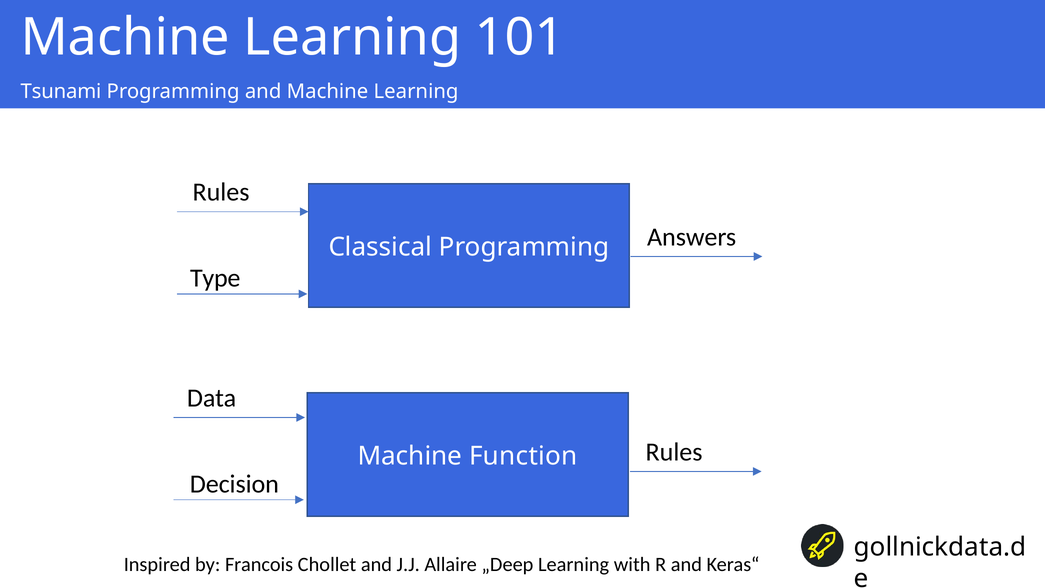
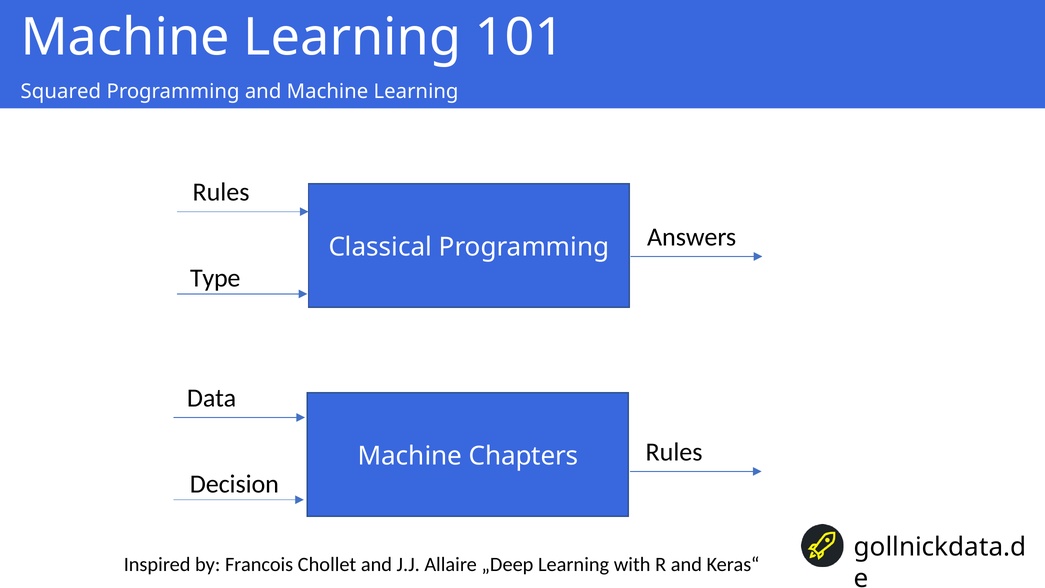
Tsunami: Tsunami -> Squared
Function: Function -> Chapters
